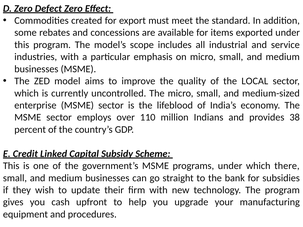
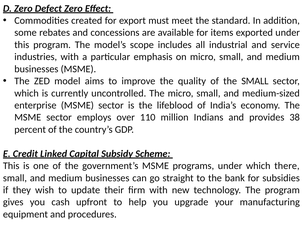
the LOCAL: LOCAL -> SMALL
